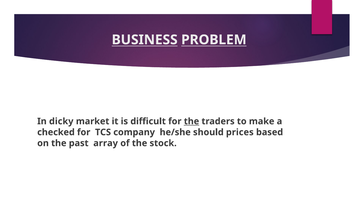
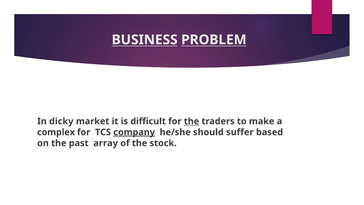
checked: checked -> complex
company underline: none -> present
prices: prices -> suffer
